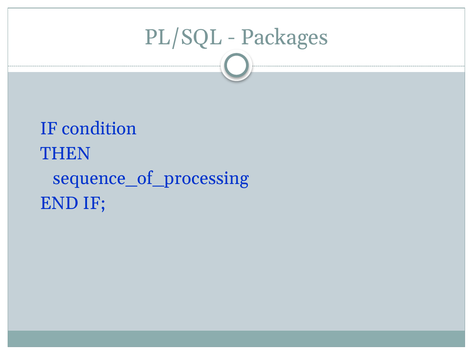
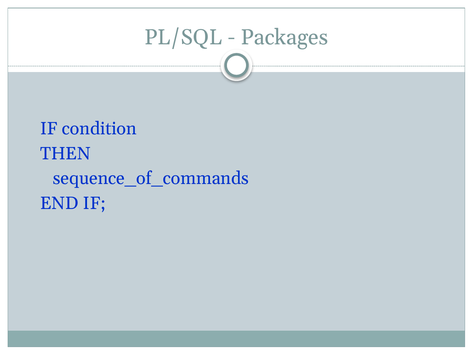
sequence_of_processing: sequence_of_processing -> sequence_of_commands
